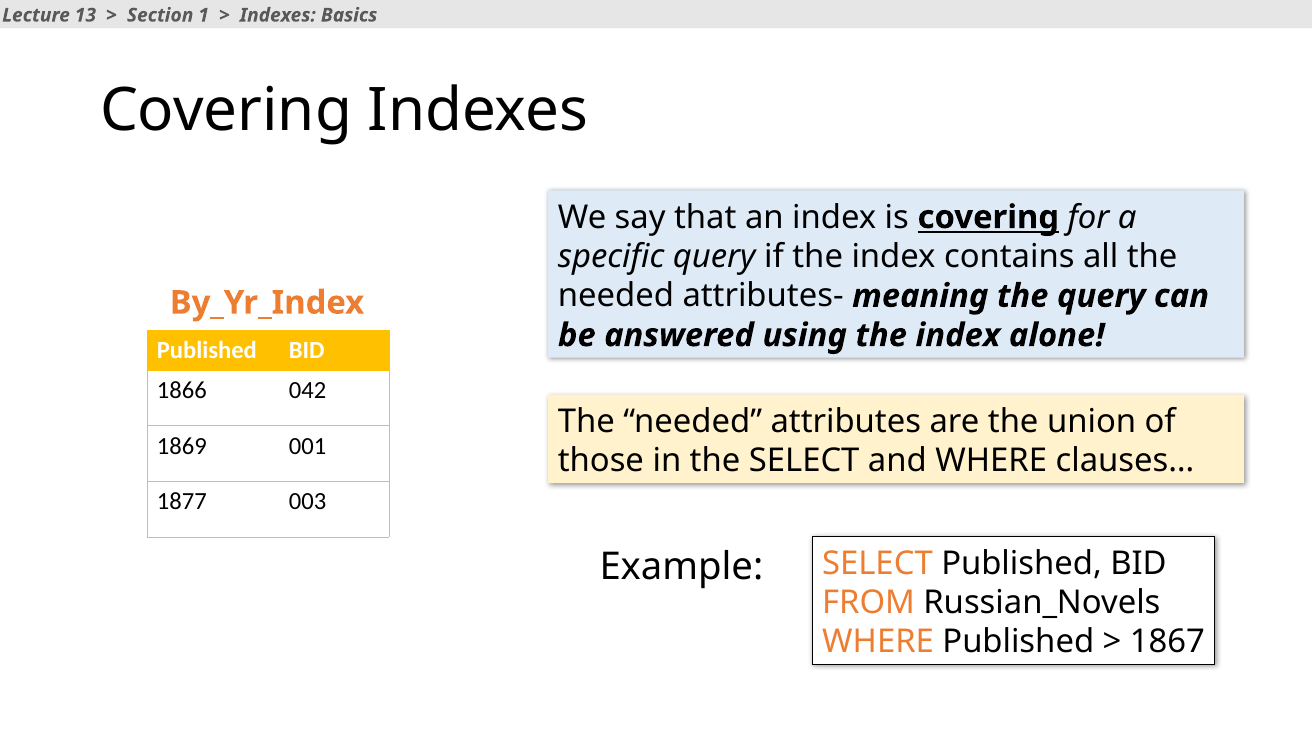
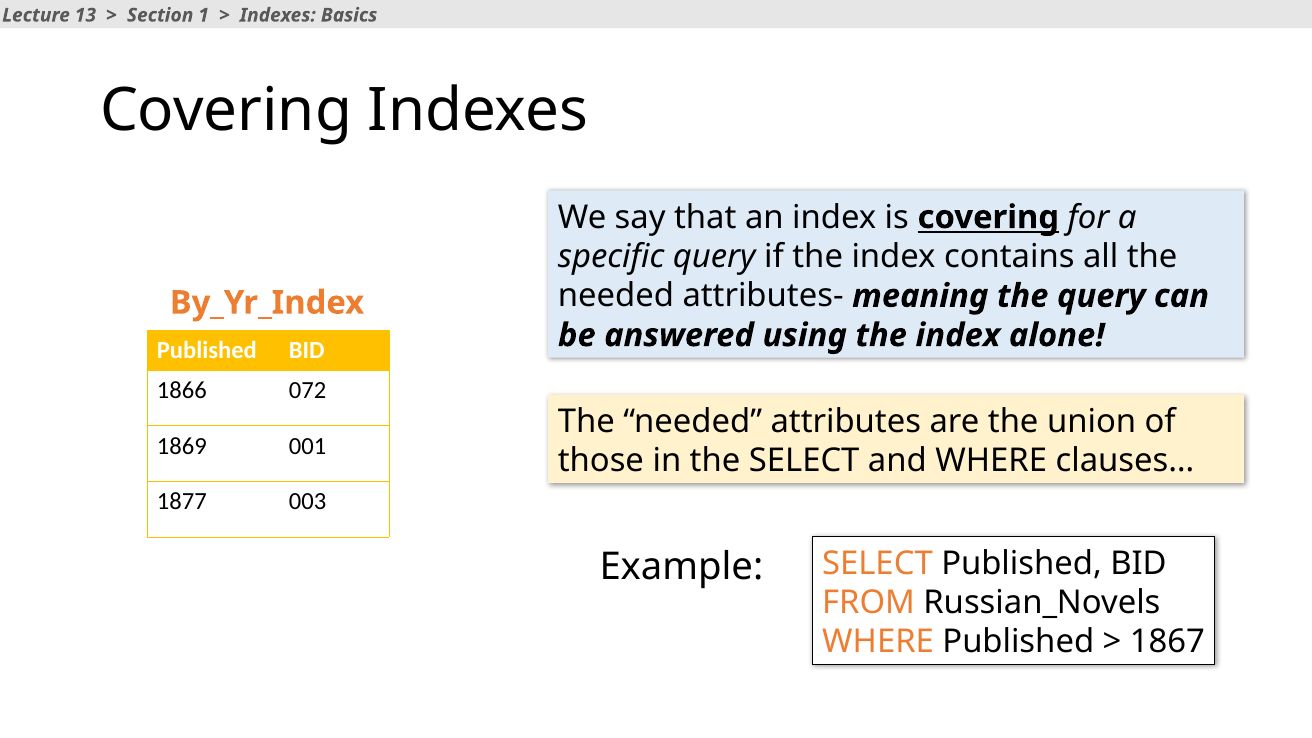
042: 042 -> 072
